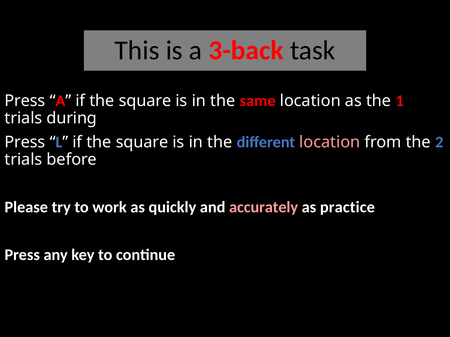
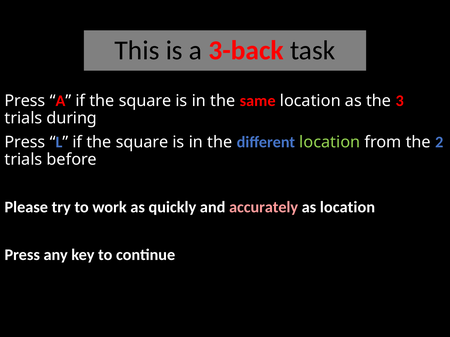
1: 1 -> 3
location at (330, 142) colour: pink -> light green
as practice: practice -> location
